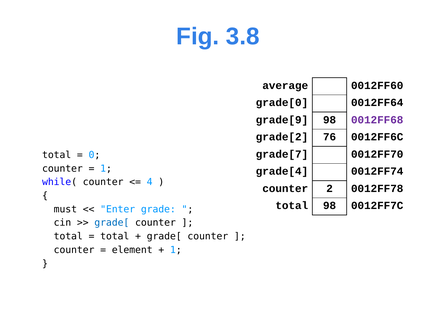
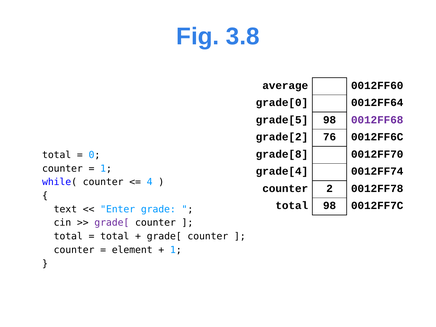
grade[9: grade[9 -> grade[5
grade[7: grade[7 -> grade[8
must: must -> text
grade[ at (112, 223) colour: blue -> purple
